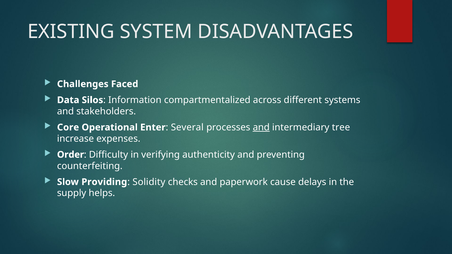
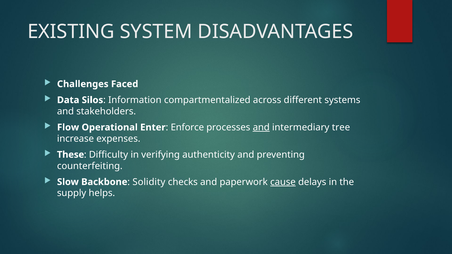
Core: Core -> Flow
Several: Several -> Enforce
Order: Order -> These
Providing: Providing -> Backbone
cause underline: none -> present
